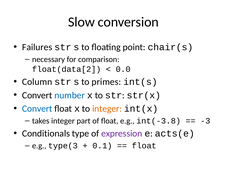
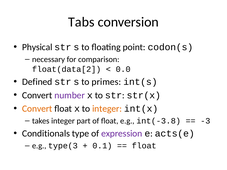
Slow: Slow -> Tabs
Failures: Failures -> Physical
chair(s: chair(s -> codon(s
Column: Column -> Defined
number colour: blue -> purple
Convert at (37, 109) colour: blue -> orange
